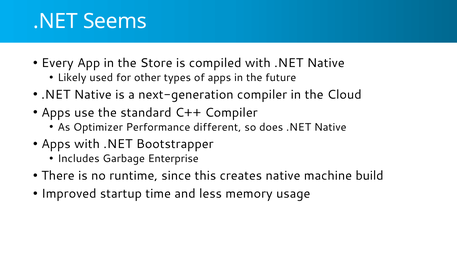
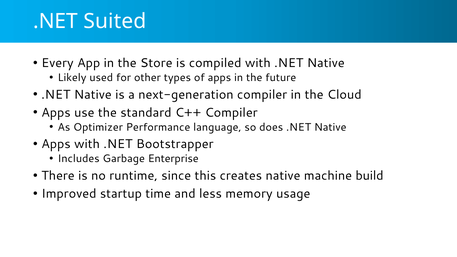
Seems: Seems -> Suited
different: different -> language
